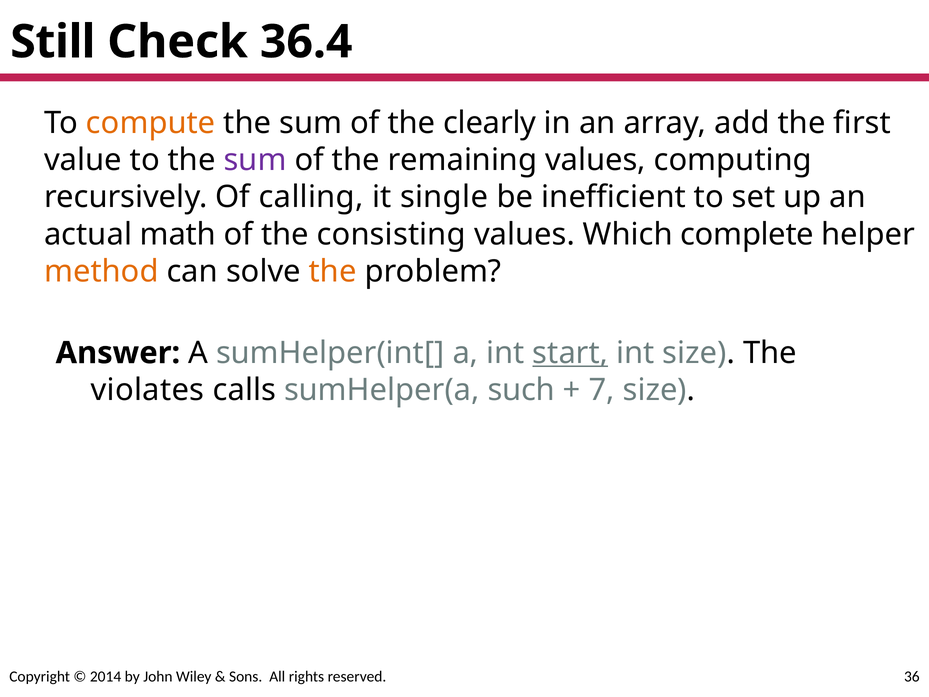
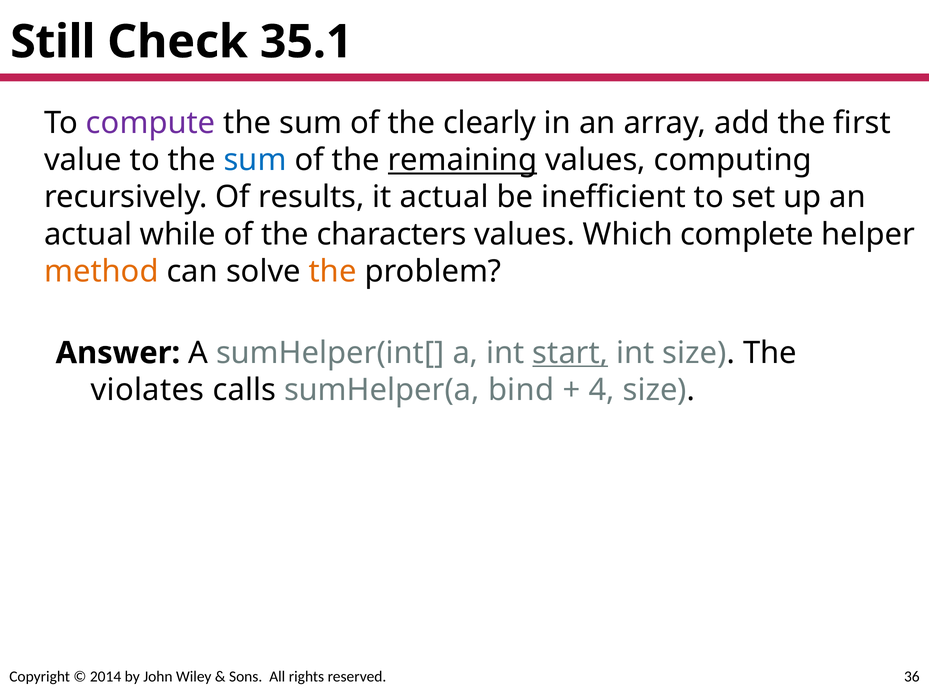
36.4: 36.4 -> 35.1
compute colour: orange -> purple
sum at (255, 160) colour: purple -> blue
remaining underline: none -> present
calling: calling -> results
it single: single -> actual
math: math -> while
consisting: consisting -> characters
such: such -> bind
7: 7 -> 4
